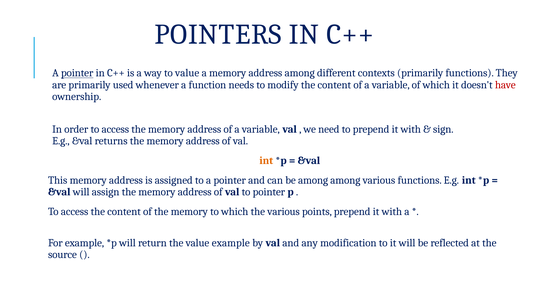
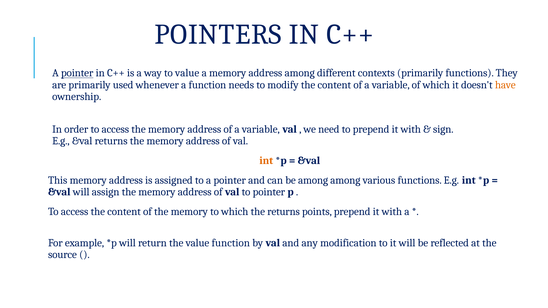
have colour: red -> orange
the various: various -> returns
value example: example -> function
